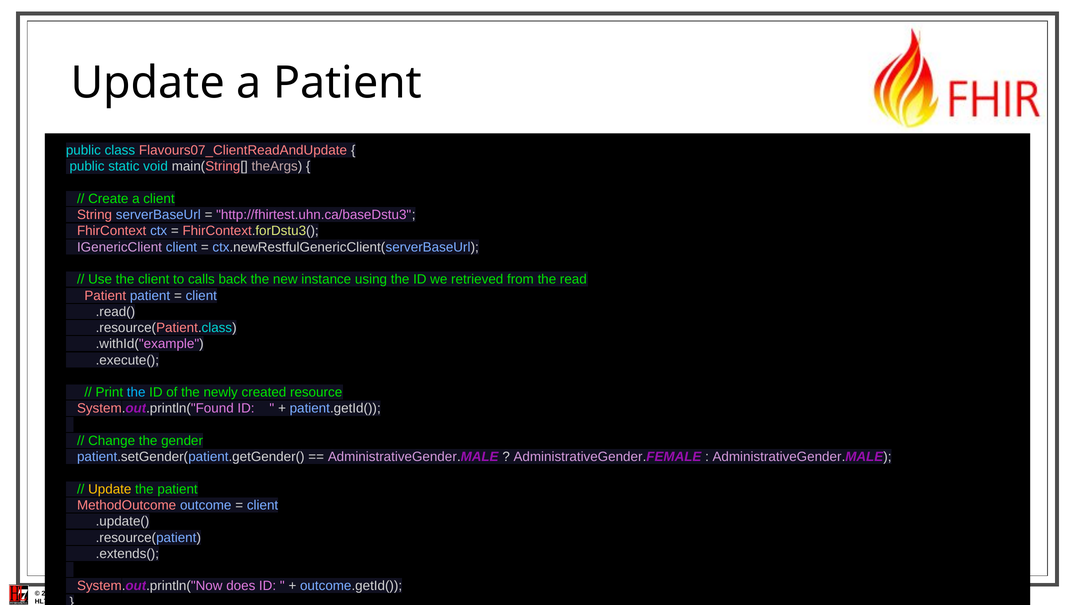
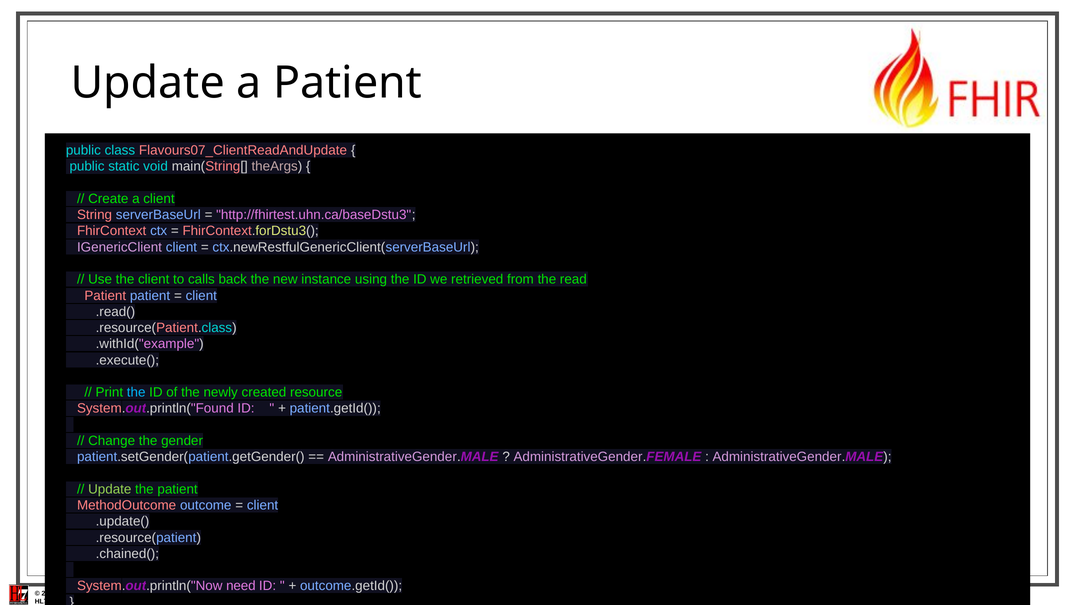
Update at (110, 489) colour: yellow -> light green
.extends(: .extends( -> .chained(
does: does -> need
